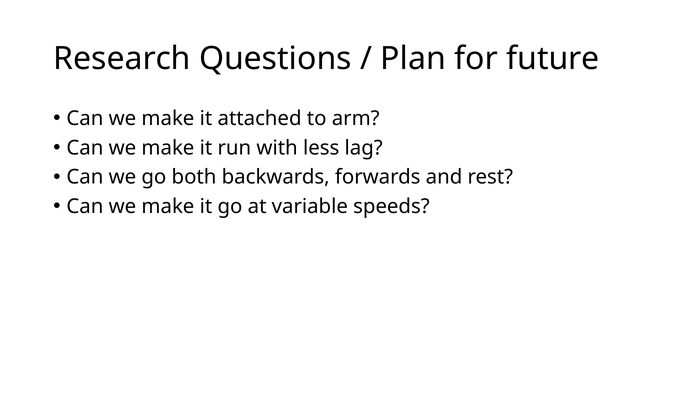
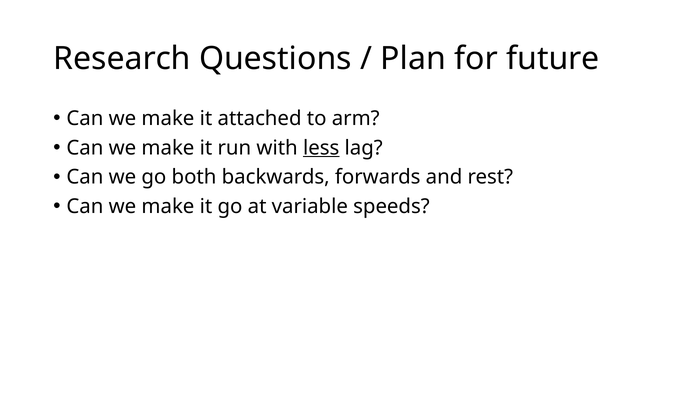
less underline: none -> present
